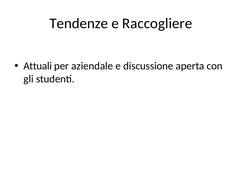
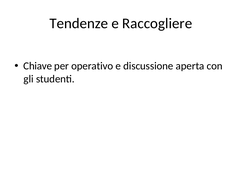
Attuali: Attuali -> Chiave
aziendale: aziendale -> operativo
